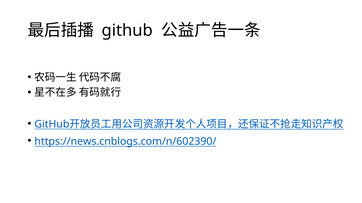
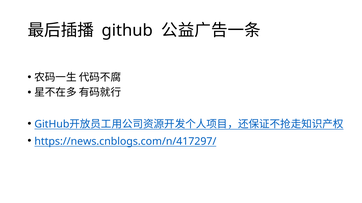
https://news.cnblogs.com/n/602390/: https://news.cnblogs.com/n/602390/ -> https://news.cnblogs.com/n/417297/
